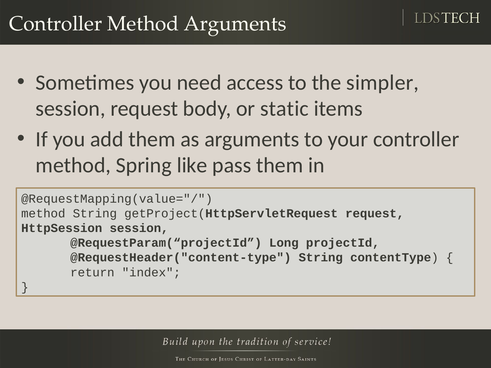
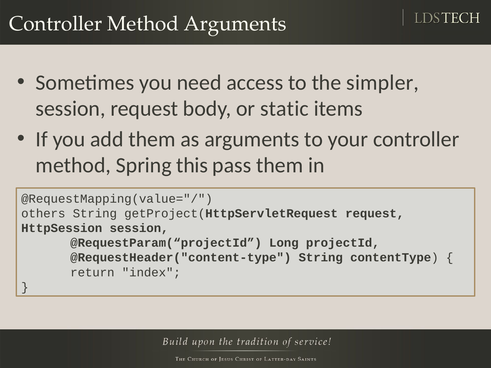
like: like -> this
method at (43, 214): method -> others
